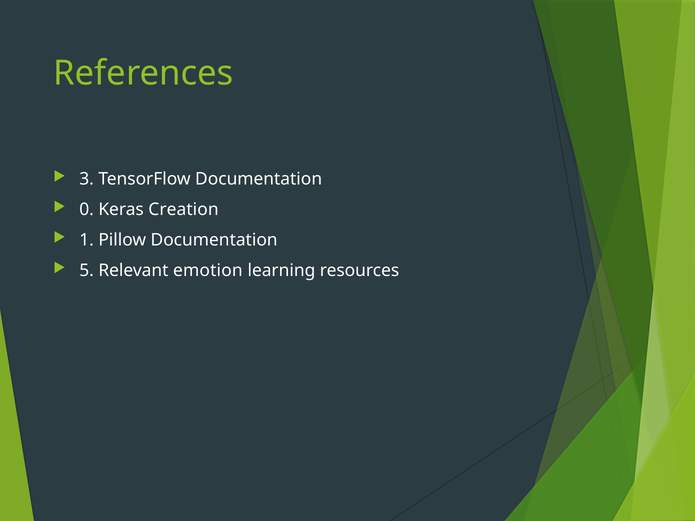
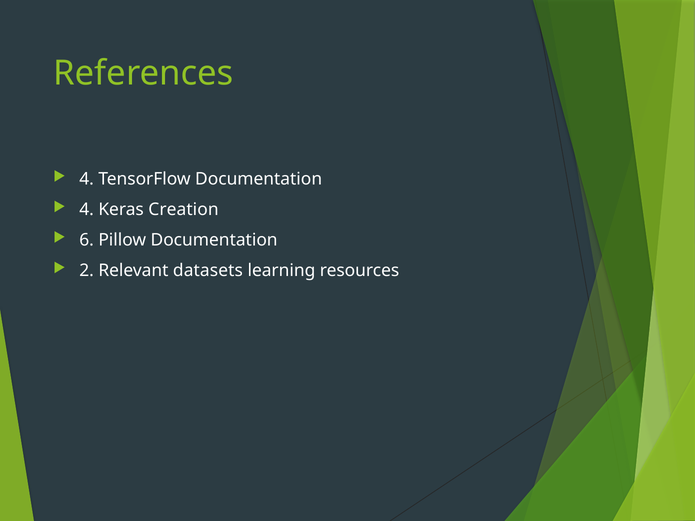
3 at (87, 179): 3 -> 4
0 at (87, 210): 0 -> 4
1: 1 -> 6
5: 5 -> 2
emotion: emotion -> datasets
